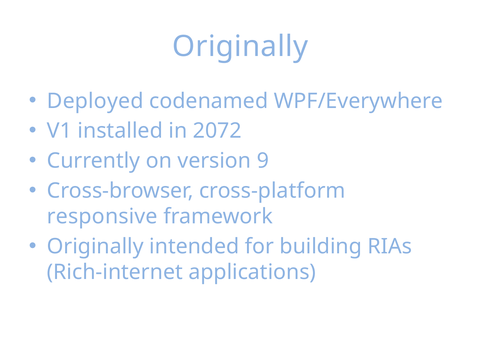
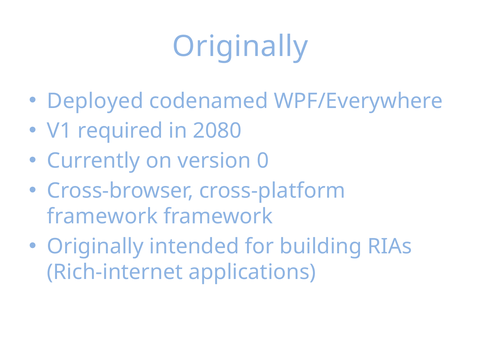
installed: installed -> required
2072: 2072 -> 2080
9: 9 -> 0
responsive at (102, 216): responsive -> framework
